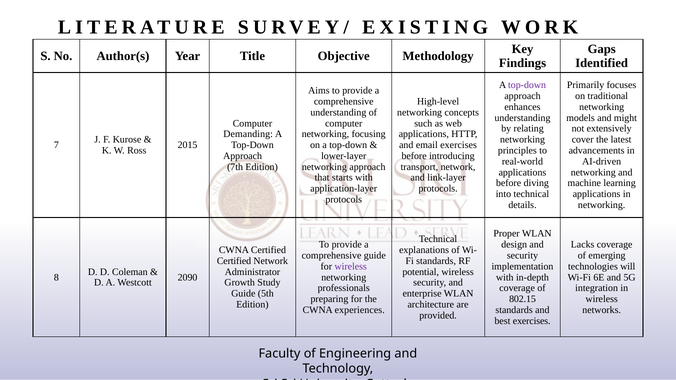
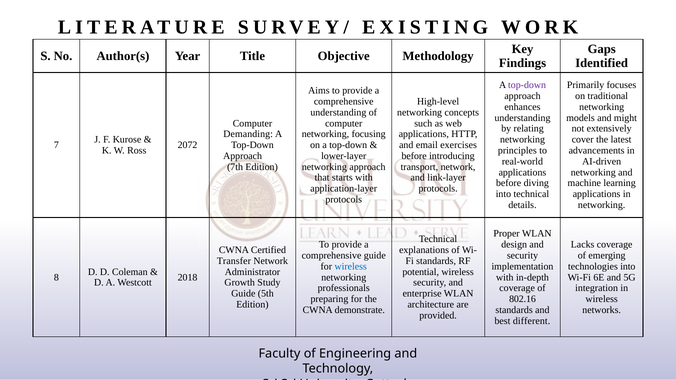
2015: 2015 -> 2072
Certified at (234, 261): Certified -> Transfer
wireless at (351, 267) colour: purple -> blue
technologies will: will -> into
2090: 2090 -> 2018
802.15: 802.15 -> 802.16
experiences: experiences -> demonstrate
best exercises: exercises -> different
